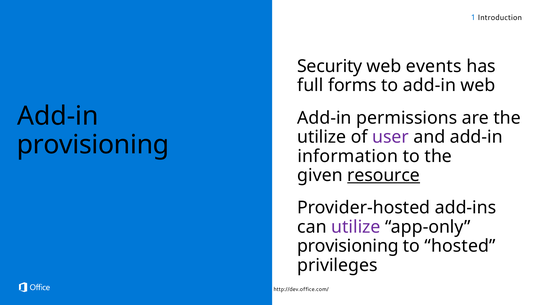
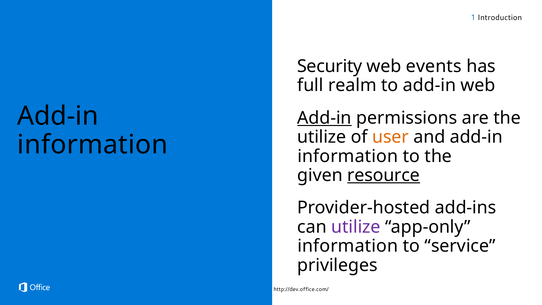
forms: forms -> realm
Add-in at (324, 118) underline: none -> present
user colour: purple -> orange
provisioning at (93, 145): provisioning -> information
provisioning at (348, 246): provisioning -> information
hosted: hosted -> service
